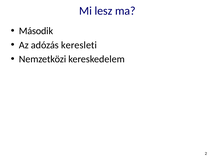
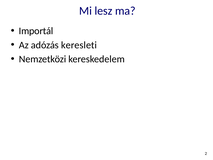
Második: Második -> Importál
